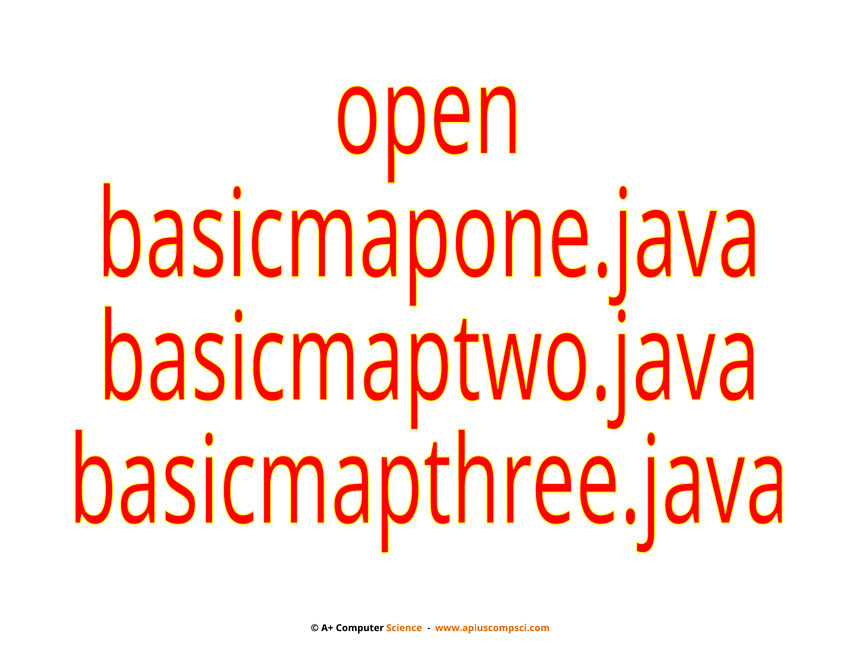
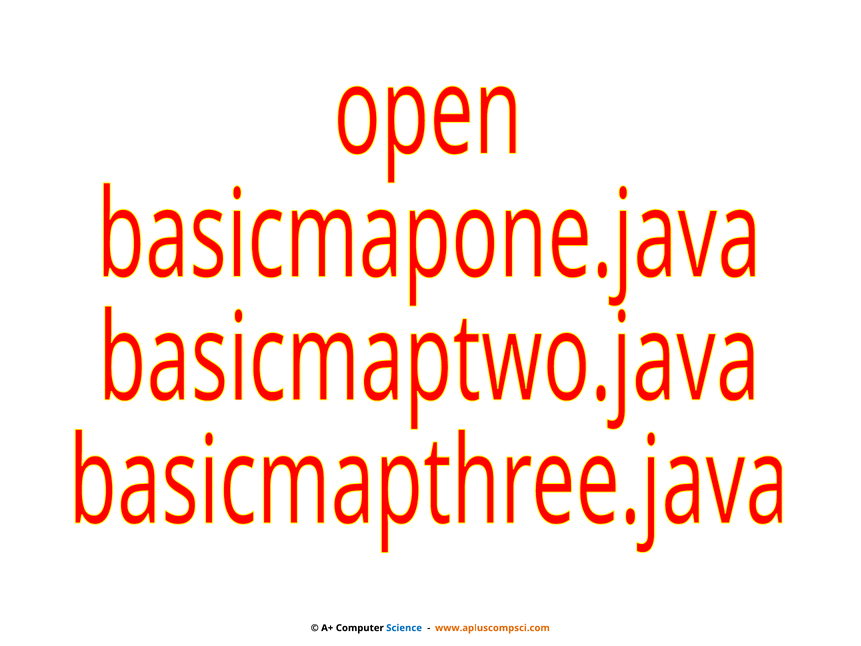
Science colour: orange -> blue
